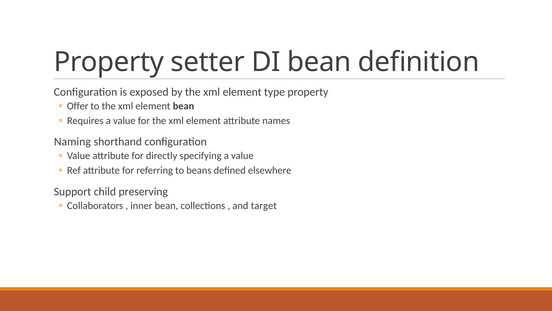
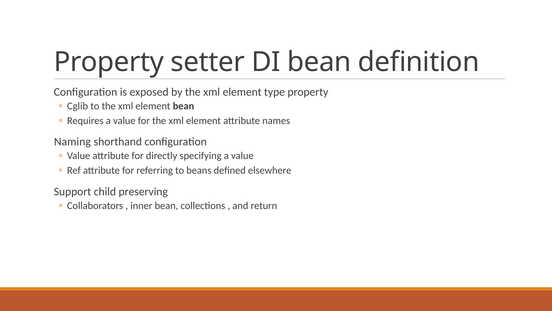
Offer: Offer -> Cglib
target: target -> return
